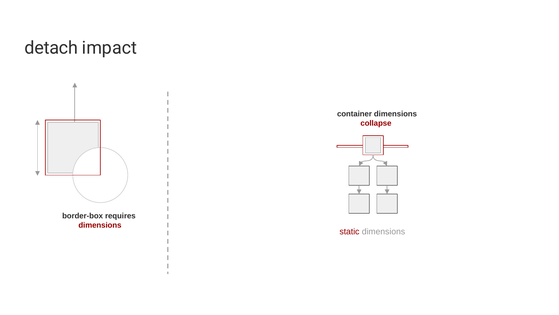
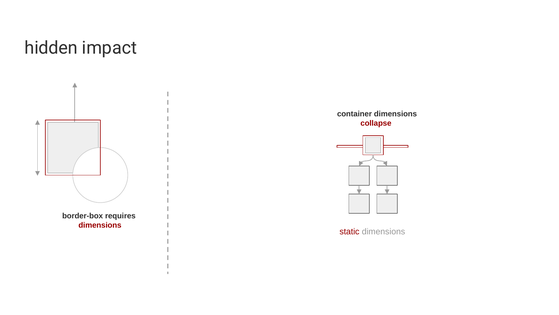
detach: detach -> hidden
